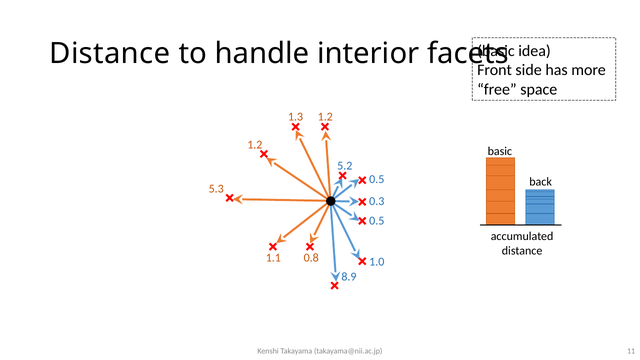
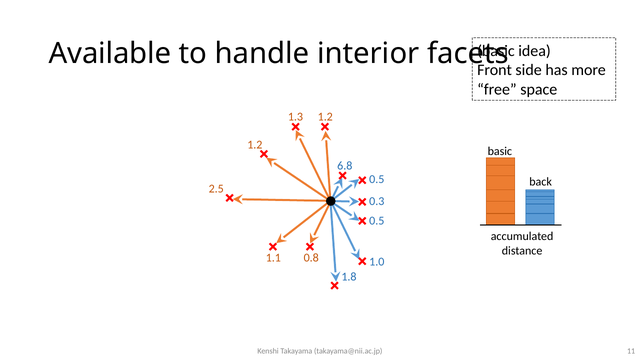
Distance at (110, 54): Distance -> Available
5.2: 5.2 -> 6.8
5.3: 5.3 -> 2.5
8.9: 8.9 -> 1.8
